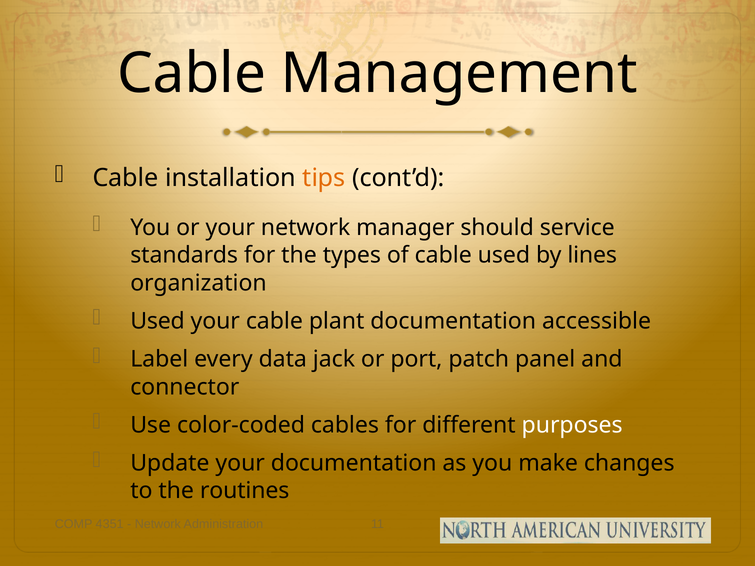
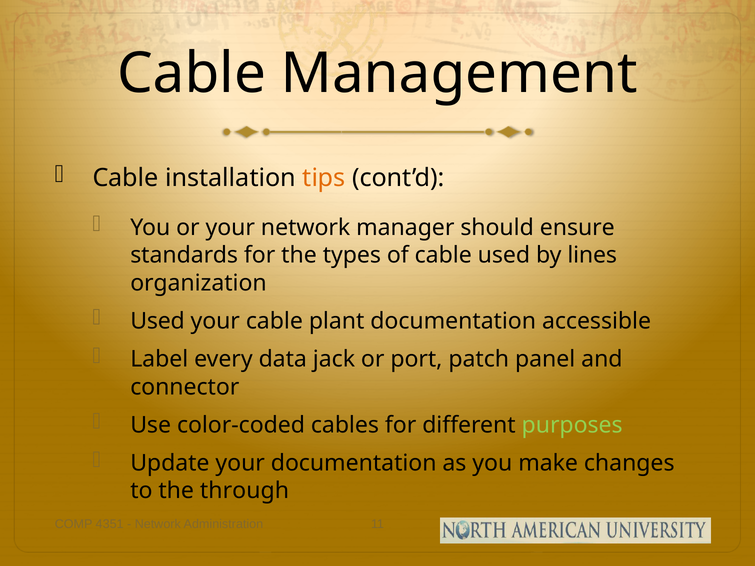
service: service -> ensure
purposes colour: white -> light green
routines: routines -> through
